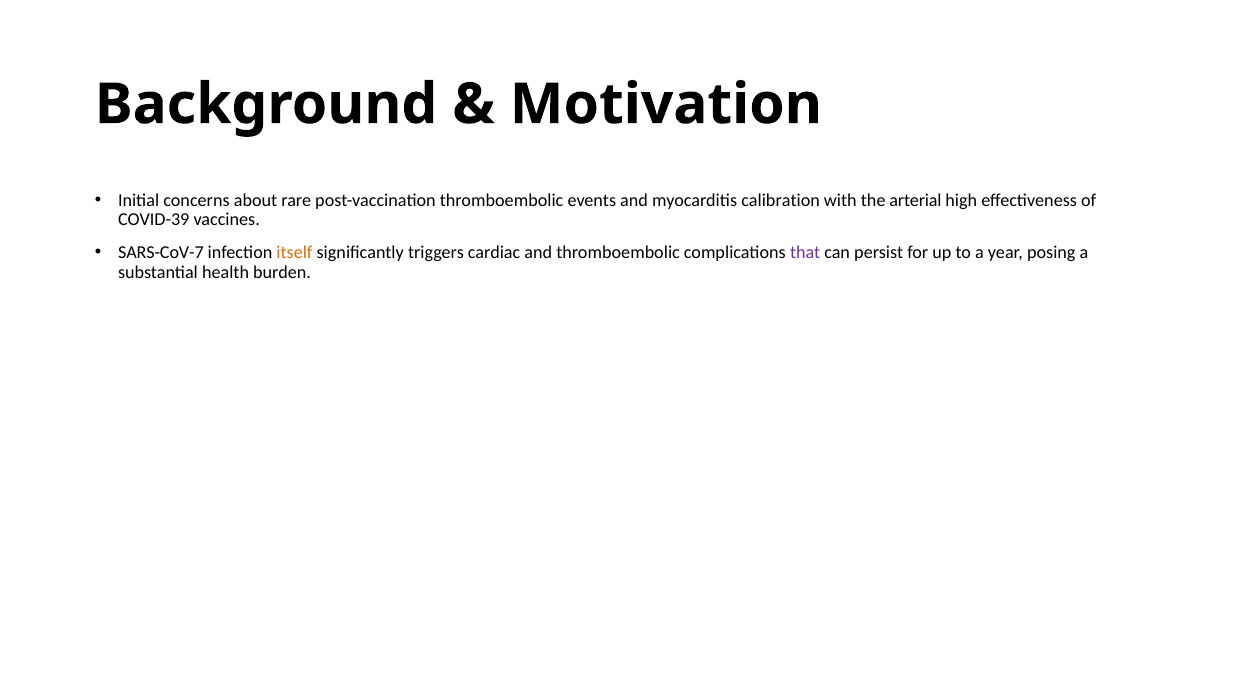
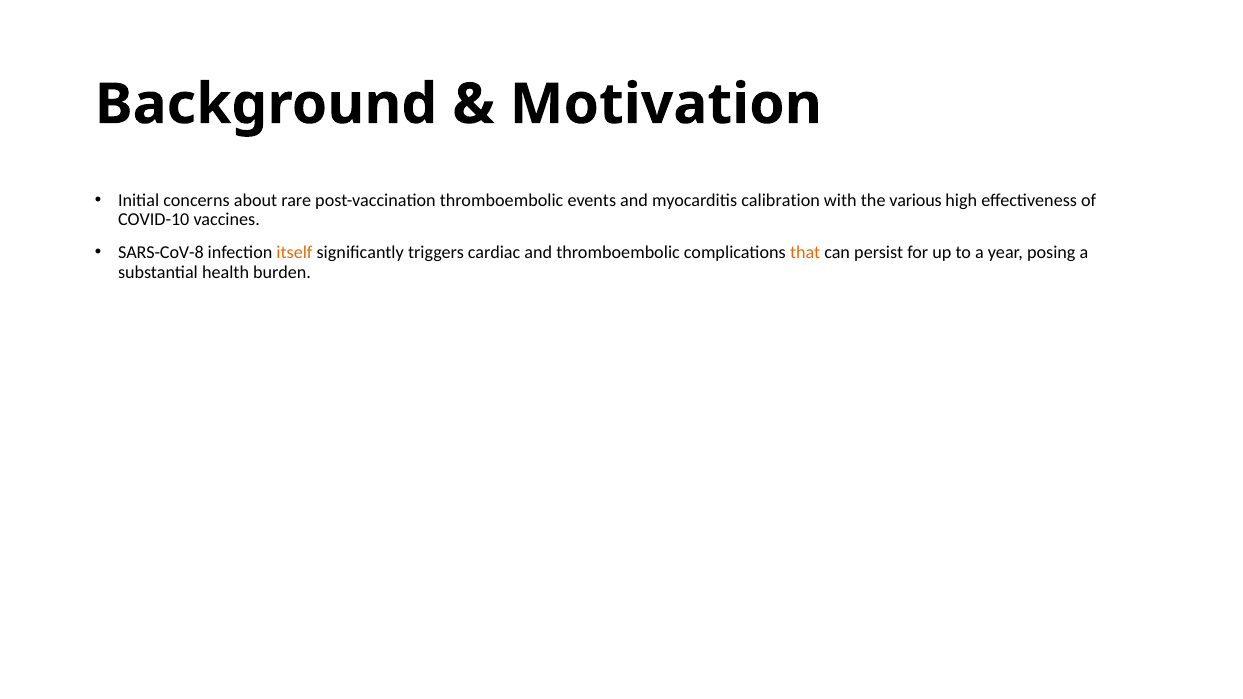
arterial: arterial -> various
COVID-39: COVID-39 -> COVID-10
SARS-CoV-7: SARS-CoV-7 -> SARS-CoV-8
that colour: purple -> orange
